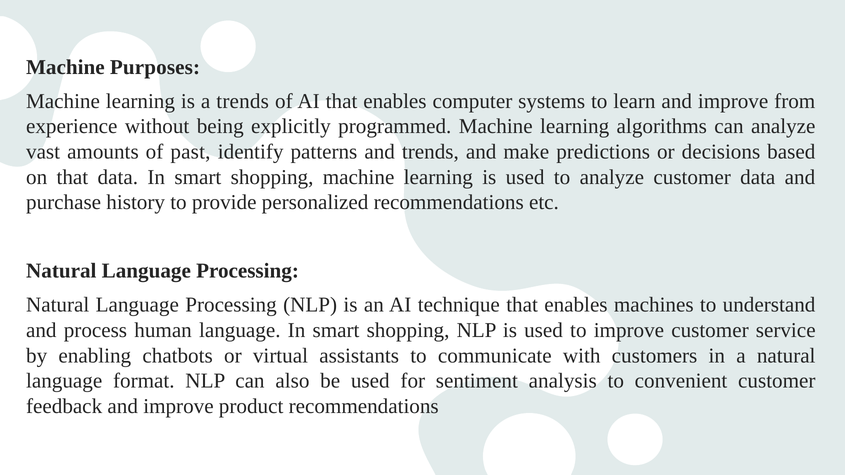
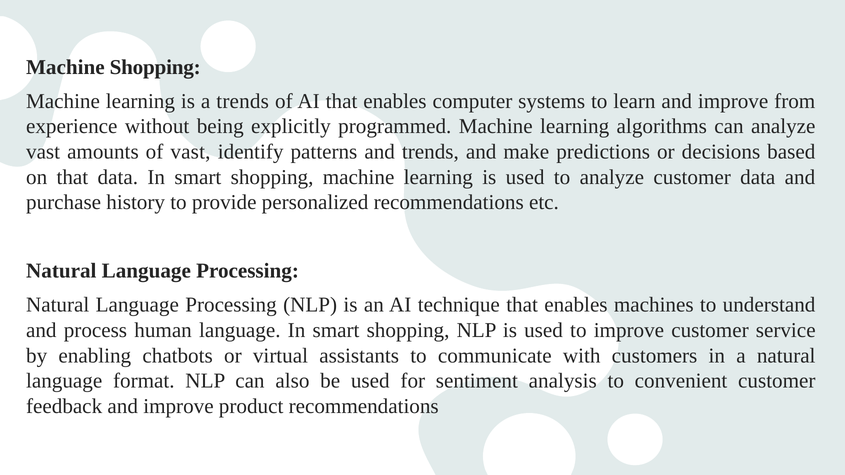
Machine Purposes: Purposes -> Shopping
of past: past -> vast
